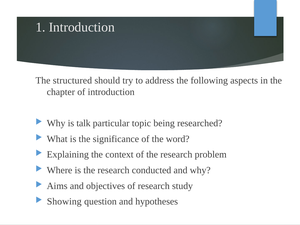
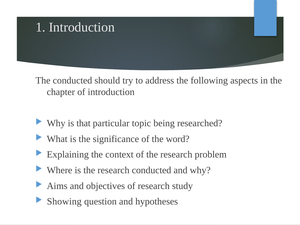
The structured: structured -> conducted
talk: talk -> that
